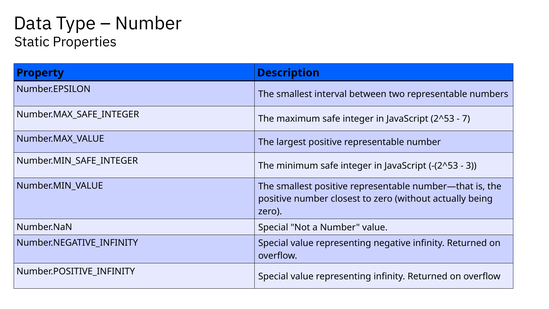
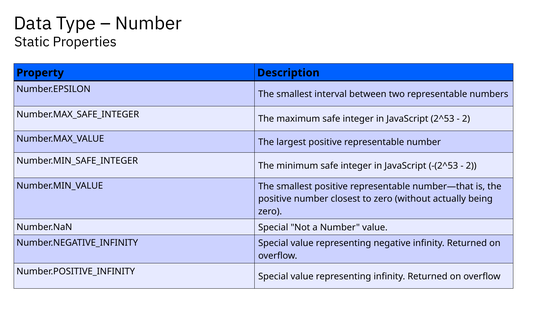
7 at (466, 119): 7 -> 2
3 at (471, 166): 3 -> 2
